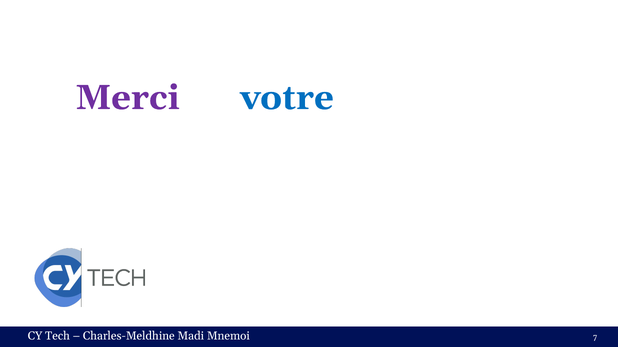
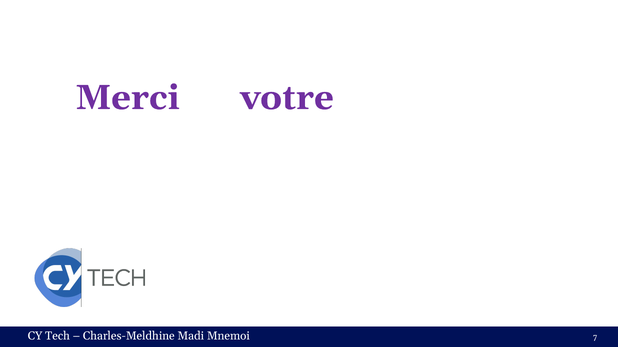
votre colour: blue -> purple
